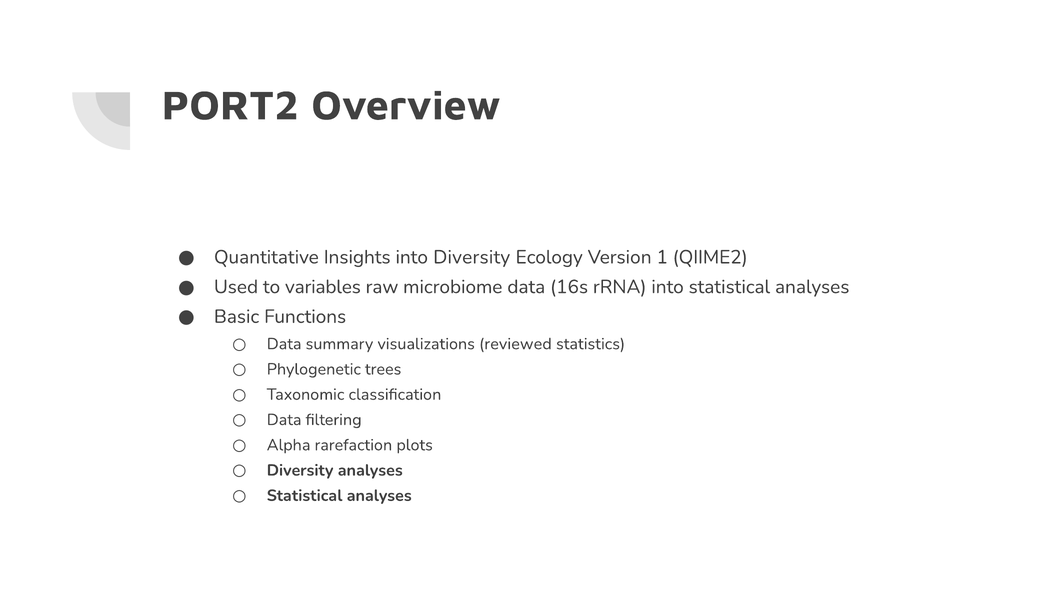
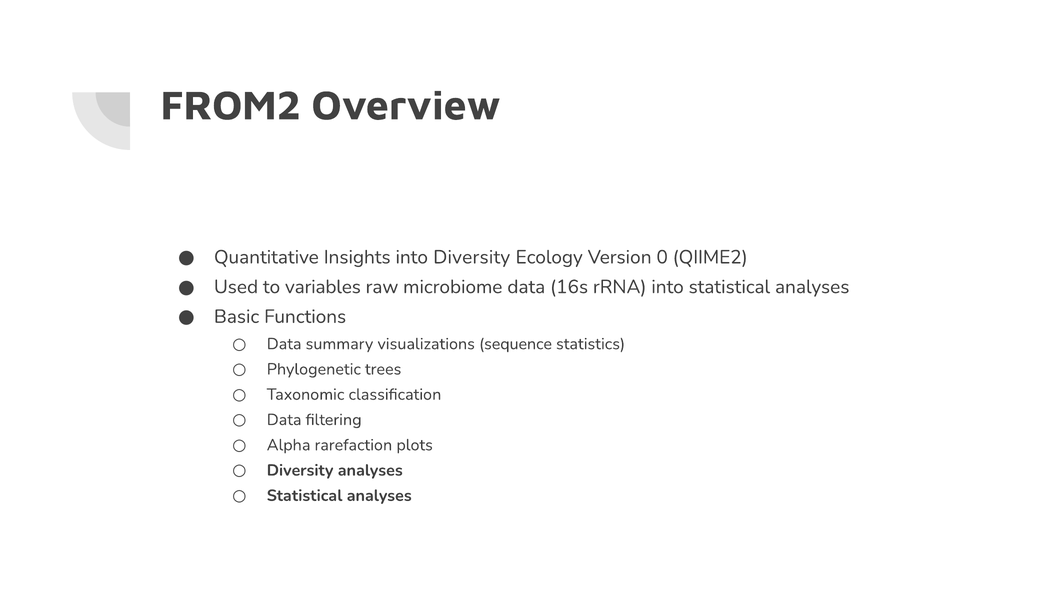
PORT2: PORT2 -> FROM2
1: 1 -> 0
reviewed: reviewed -> sequence
